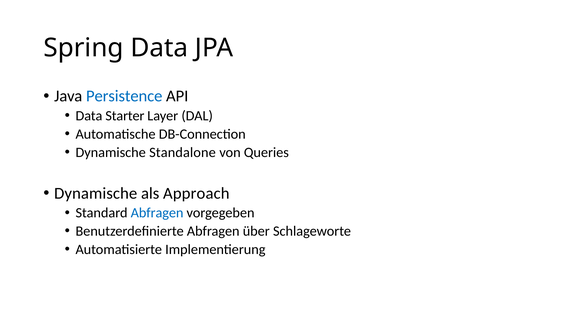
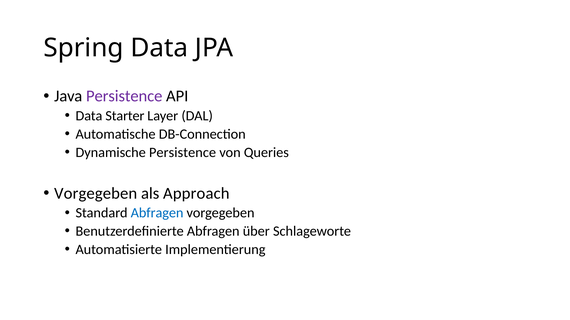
Persistence at (124, 96) colour: blue -> purple
Dynamische Standalone: Standalone -> Persistence
Dynamische at (96, 194): Dynamische -> Vorgegeben
